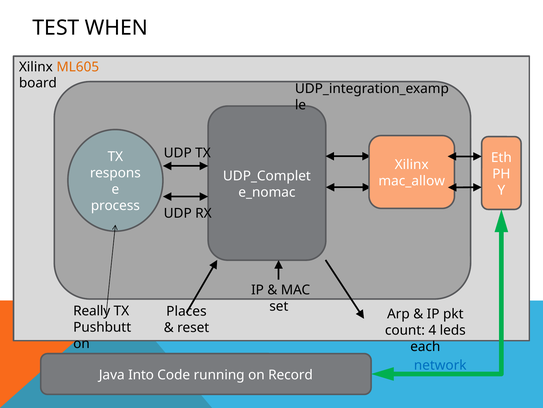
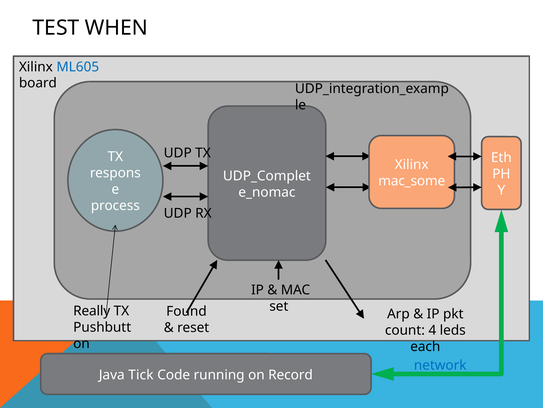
ML605 colour: orange -> blue
mac_allow: mac_allow -> mac_some
Places: Places -> Found
Into: Into -> Tick
